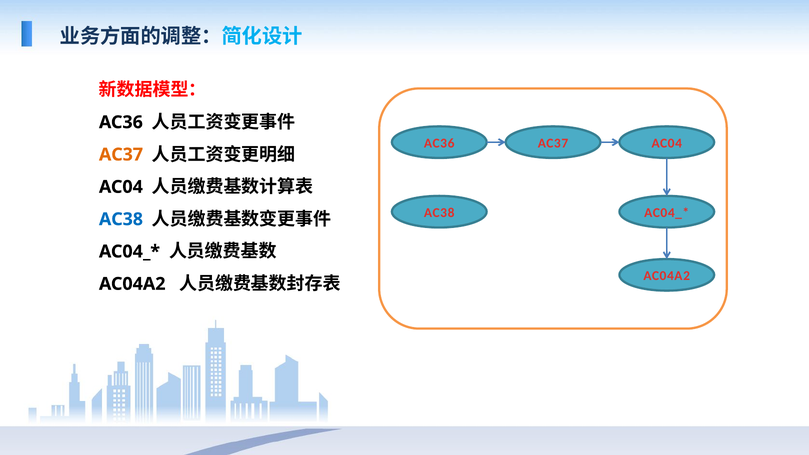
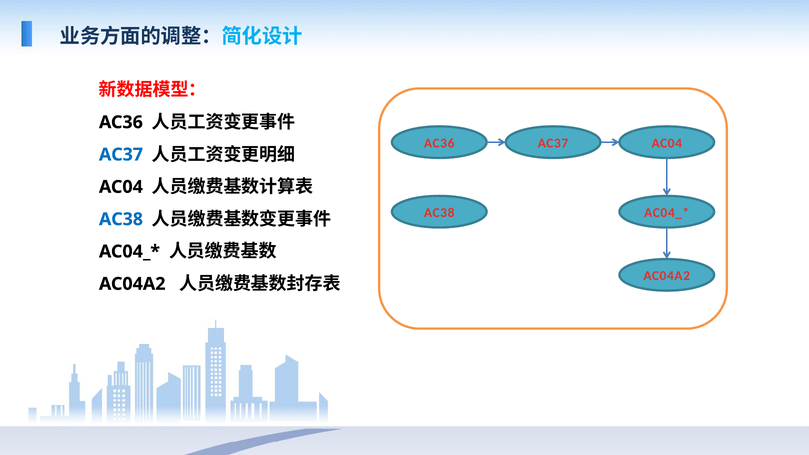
AC37 at (121, 155) colour: orange -> blue
